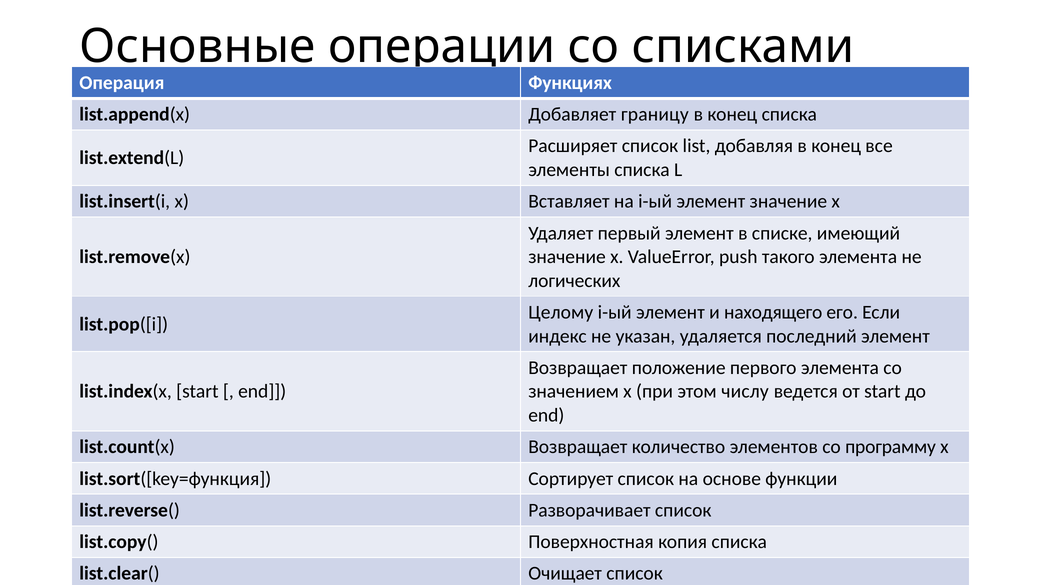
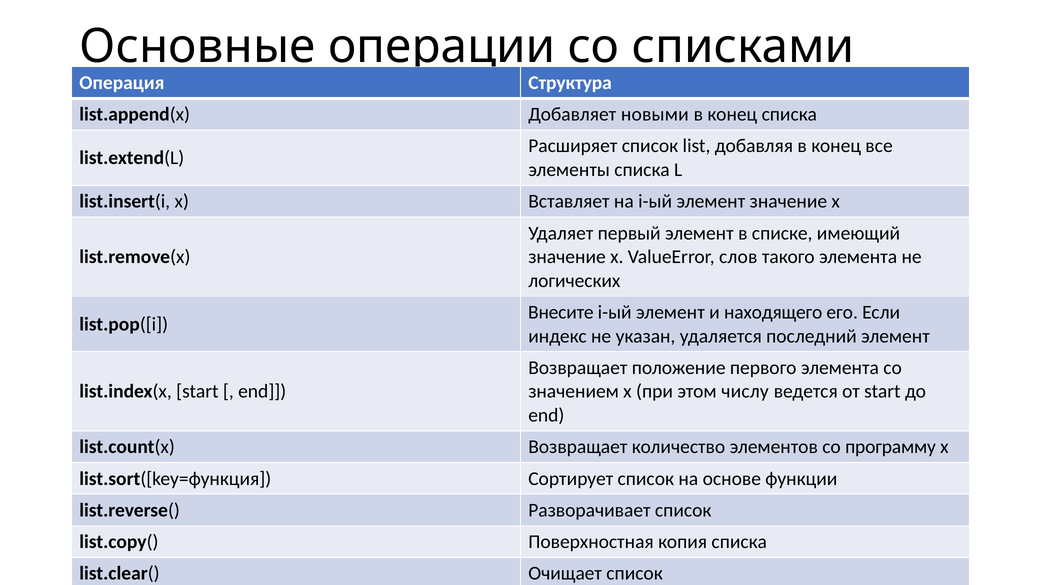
Функциях: Функциях -> Структура
границу: границу -> новыми
push: push -> слов
Целому: Целому -> Внесите
